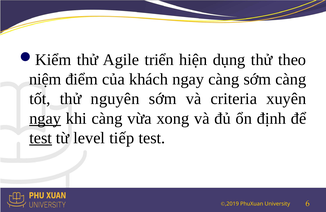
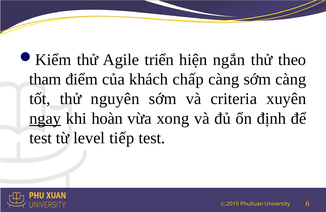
dụng: dụng -> ngắn
niệm: niệm -> tham
khách ngay: ngay -> chấp
khi càng: càng -> hoàn
test at (41, 138) underline: present -> none
